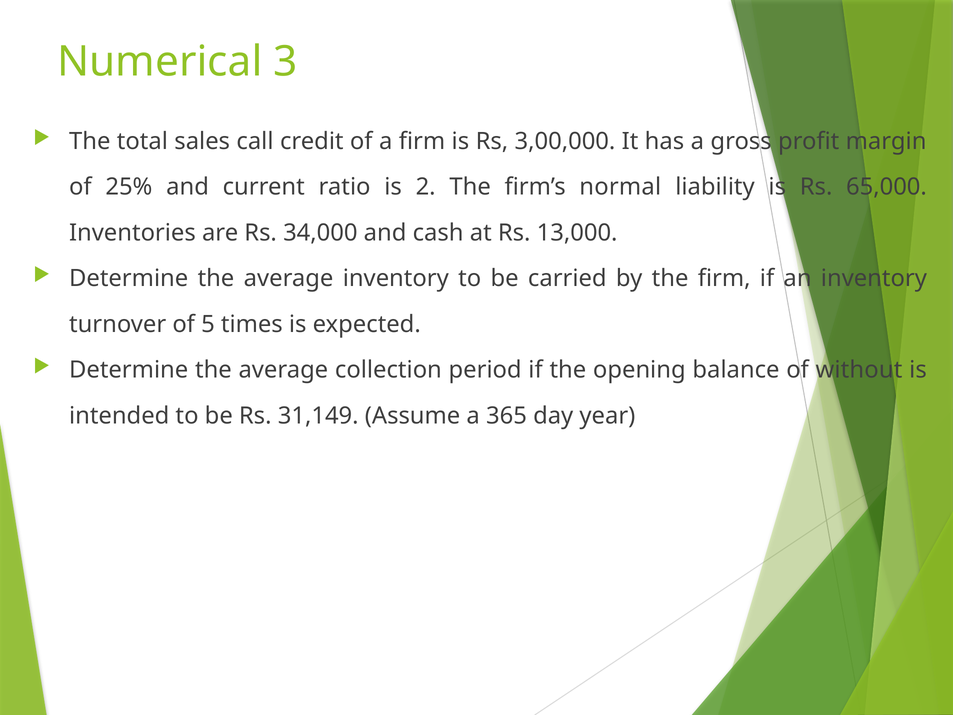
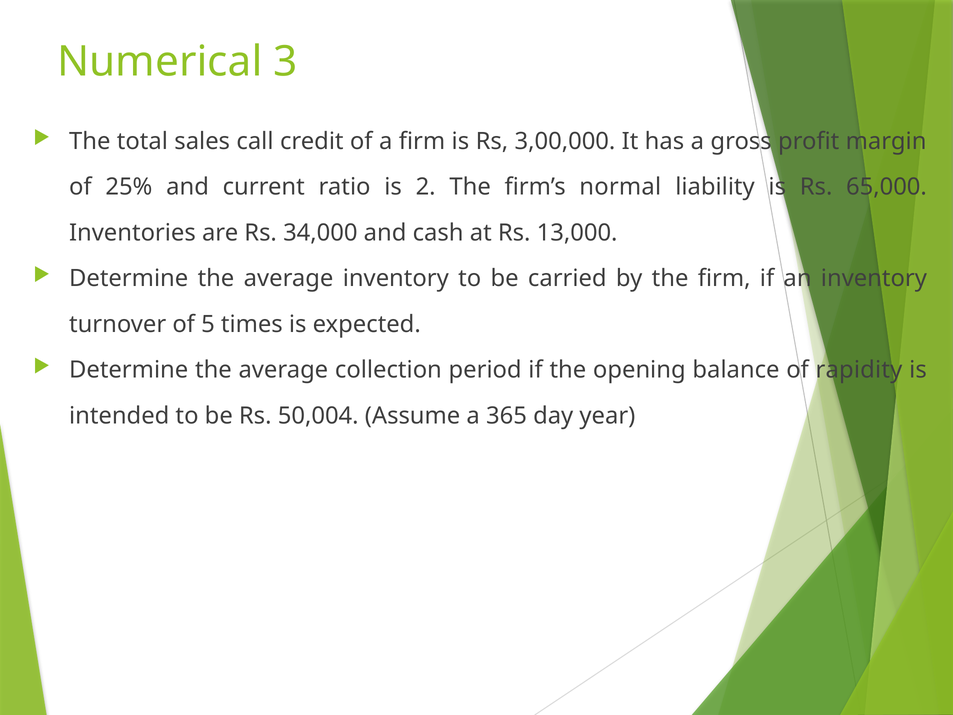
without: without -> rapidity
31,149: 31,149 -> 50,004
